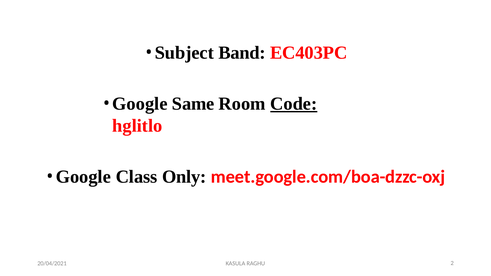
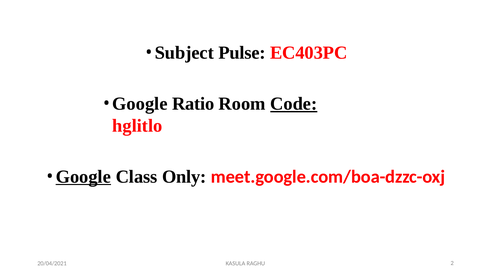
Band: Band -> Pulse
Same: Same -> Ratio
Google at (83, 177) underline: none -> present
